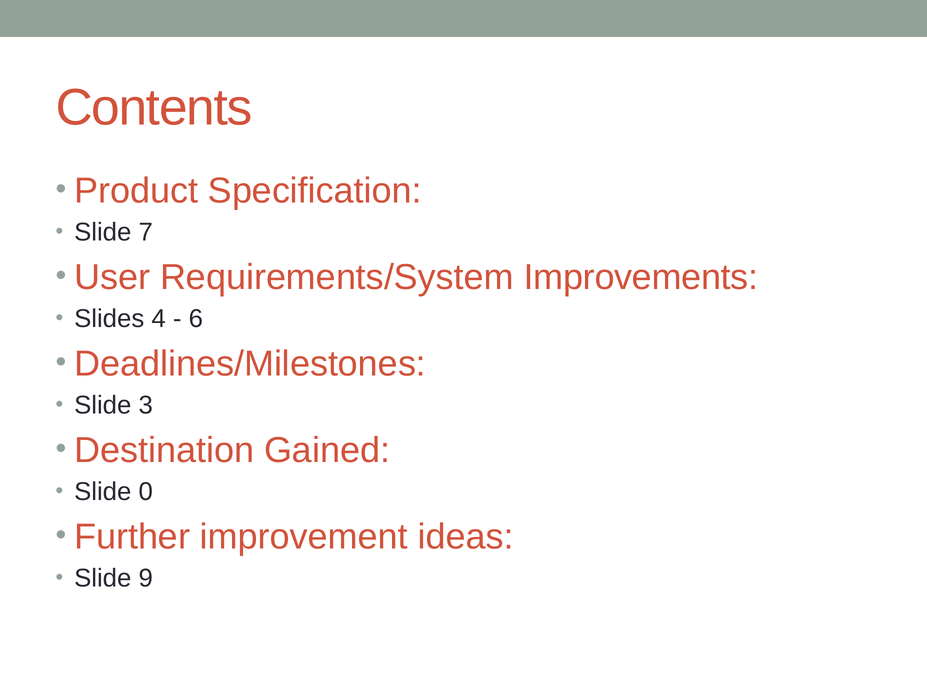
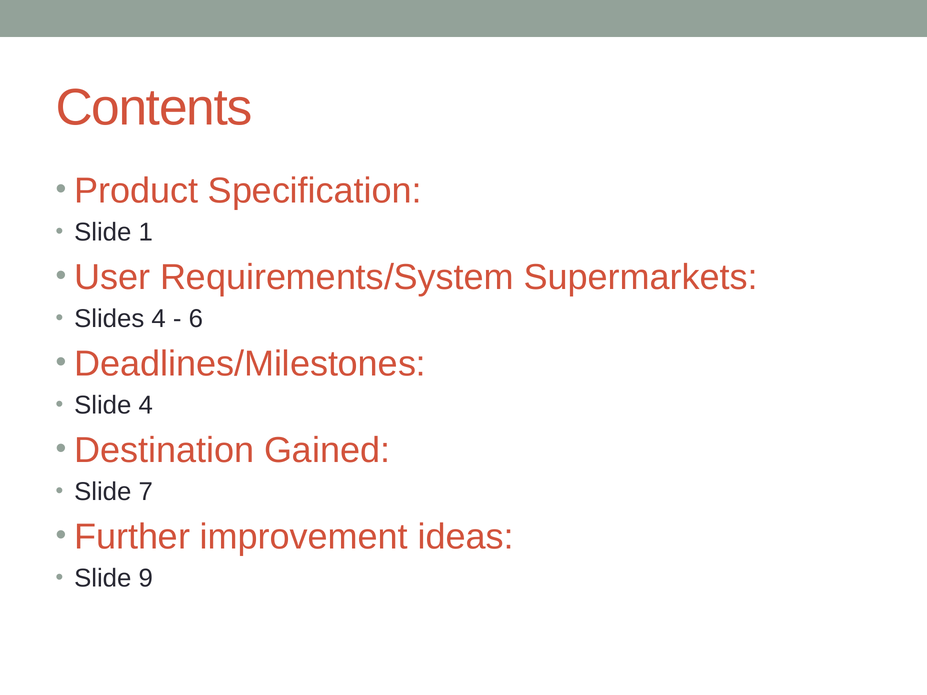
7: 7 -> 1
Improvements: Improvements -> Supermarkets
Slide 3: 3 -> 4
0: 0 -> 7
